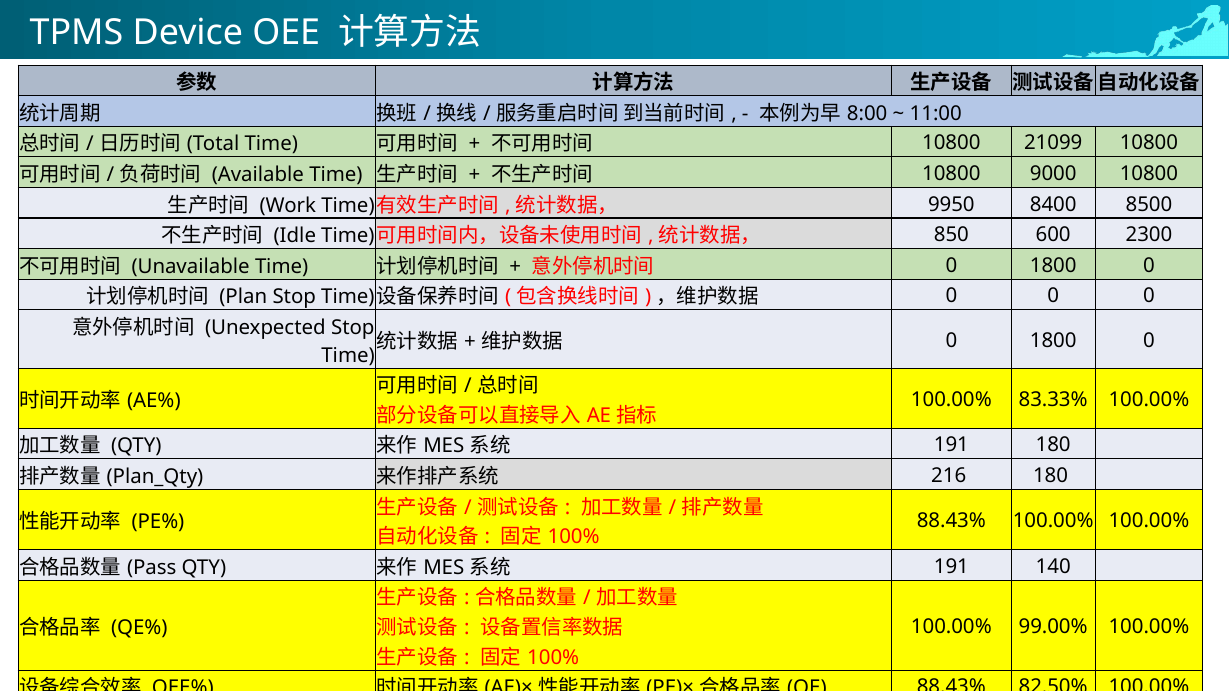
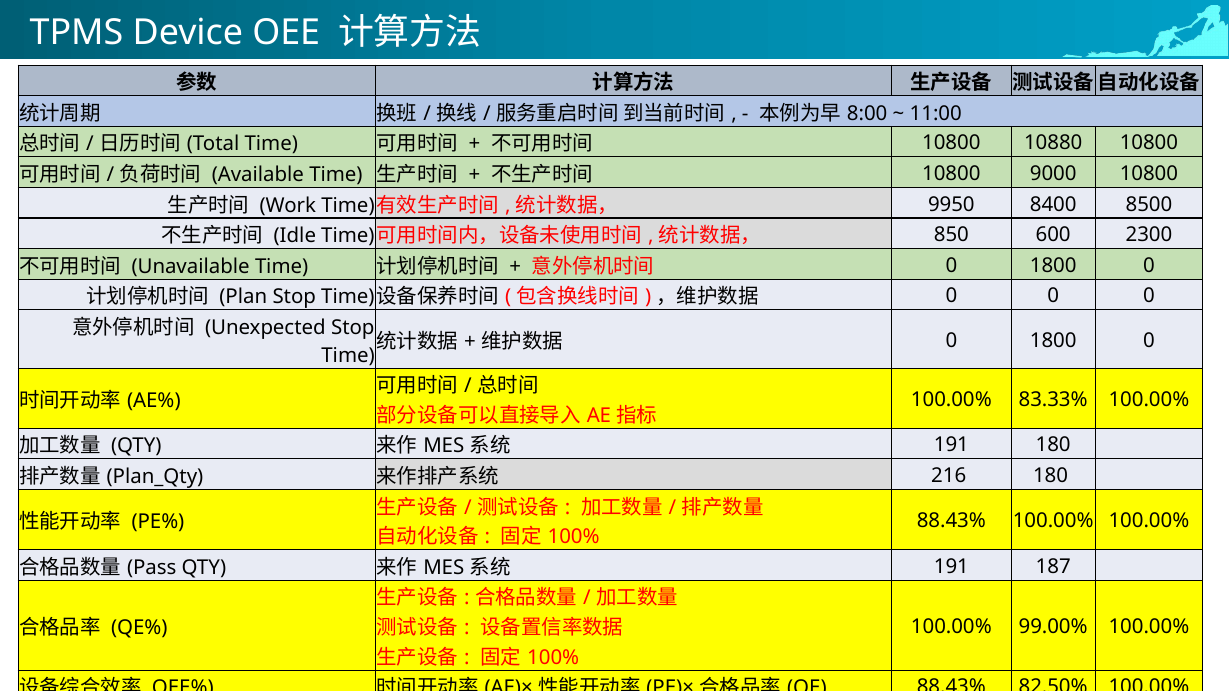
21099: 21099 -> 10880
140: 140 -> 187
